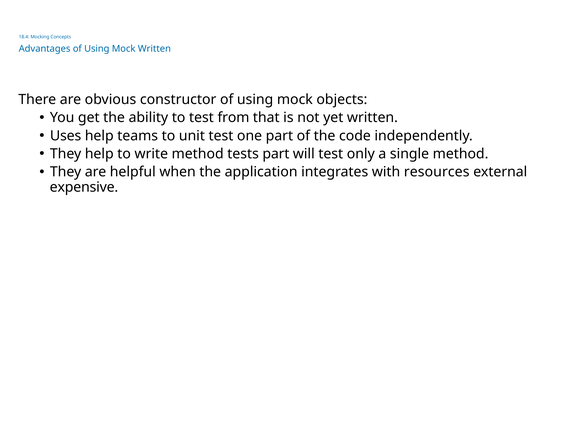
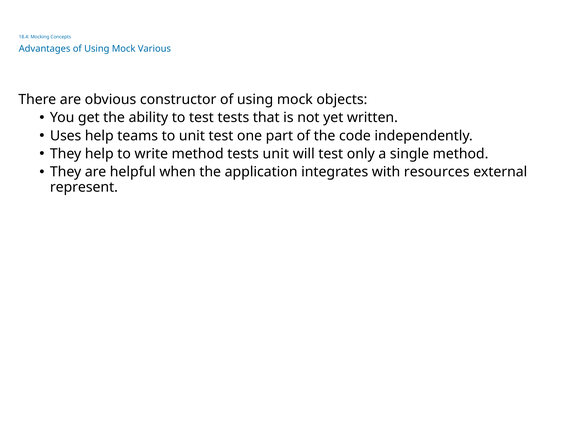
Mock Written: Written -> Various
test from: from -> tests
tests part: part -> unit
expensive: expensive -> represent
